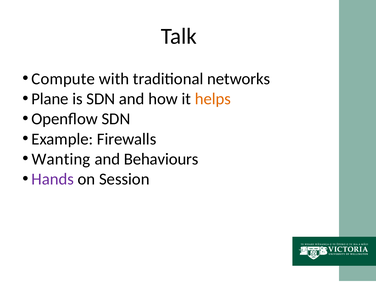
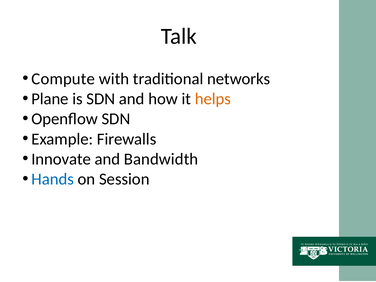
Wanting: Wanting -> Innovate
Behaviours: Behaviours -> Bandwidth
Hands colour: purple -> blue
